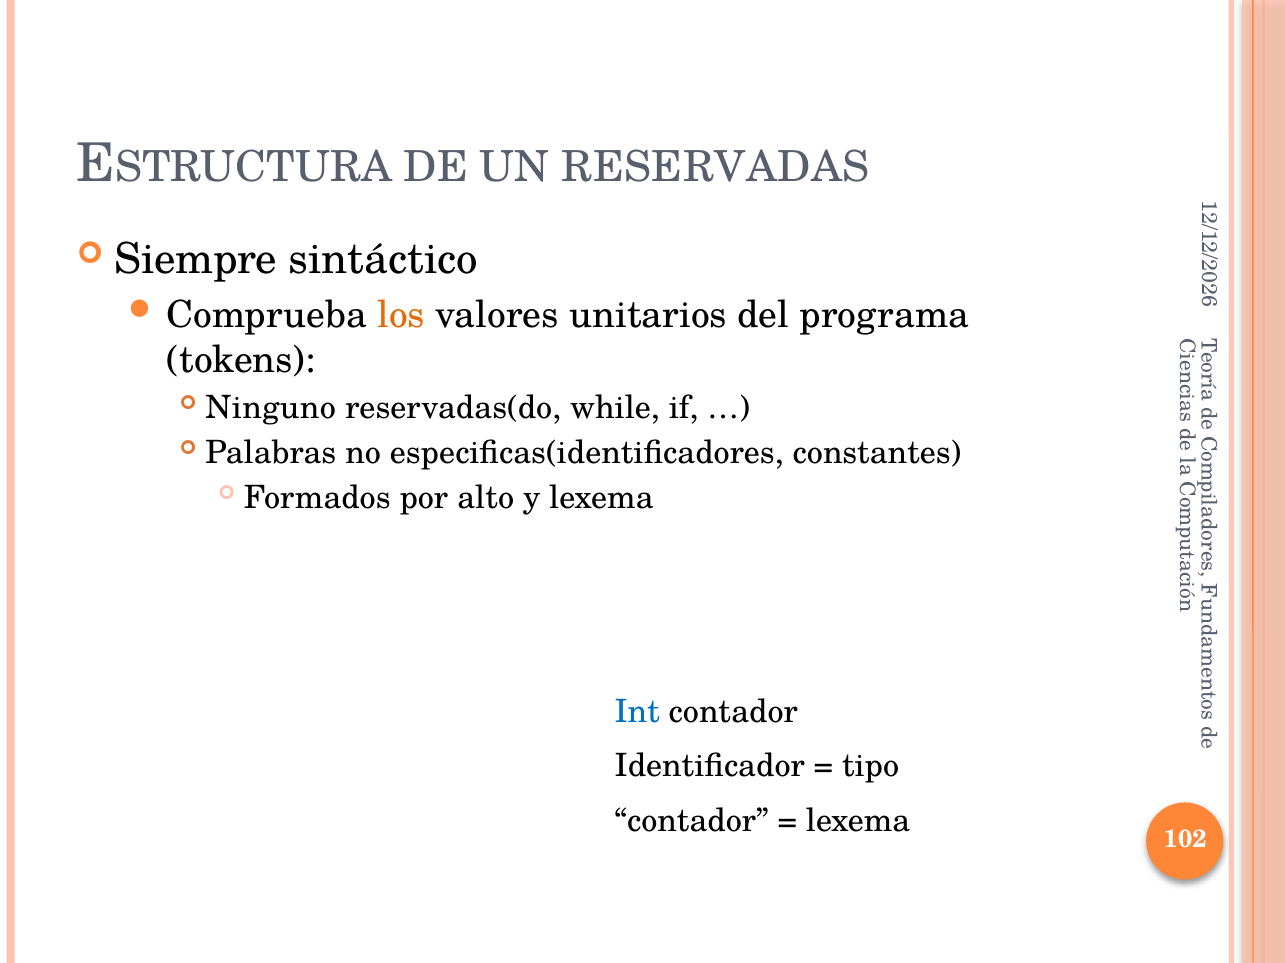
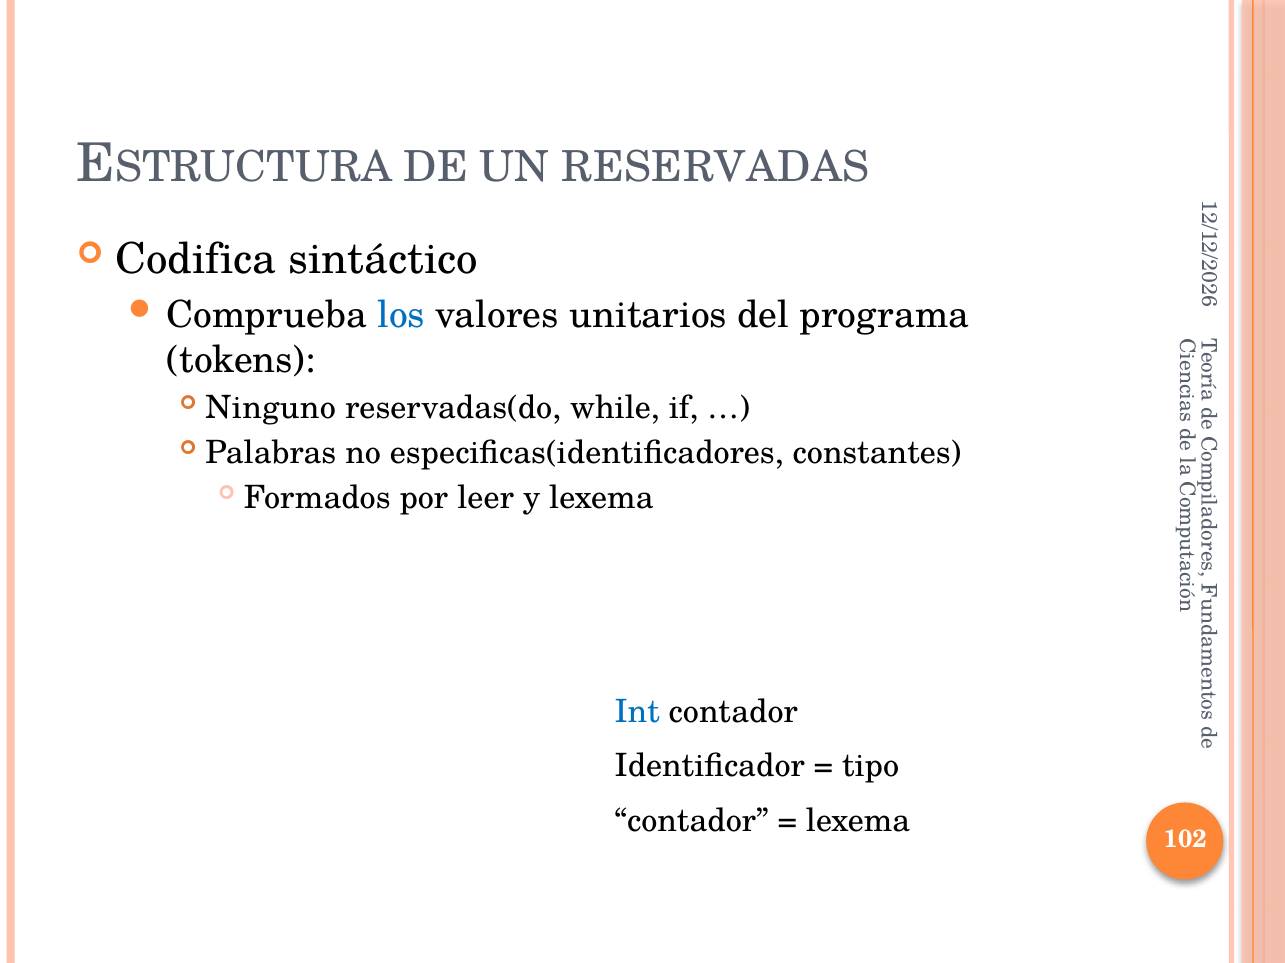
Siempre: Siempre -> Codifica
los colour: orange -> blue
alto: alto -> leer
